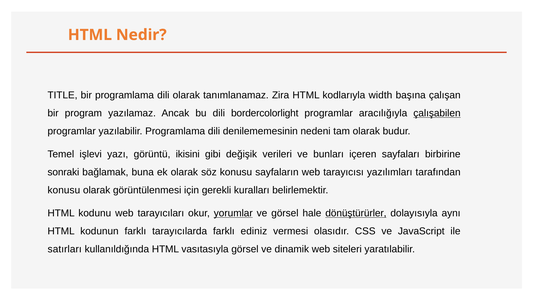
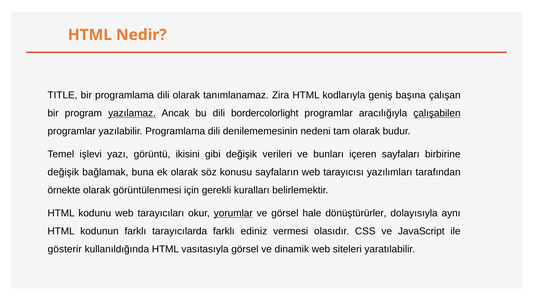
width: width -> geniş
yazılamaz underline: none -> present
sonraki at (63, 172): sonraki -> değişik
konusu at (64, 190): konusu -> örnekte
dönüştürürler underline: present -> none
satırları: satırları -> gösterir
